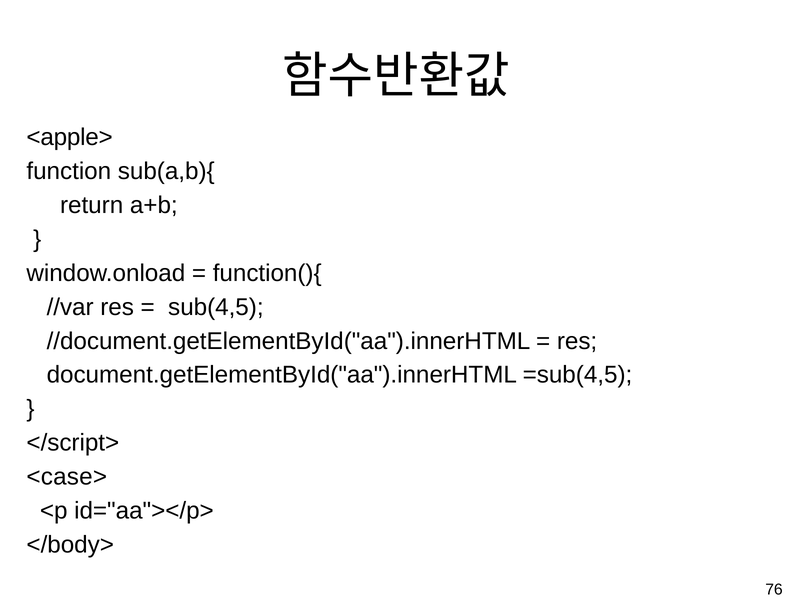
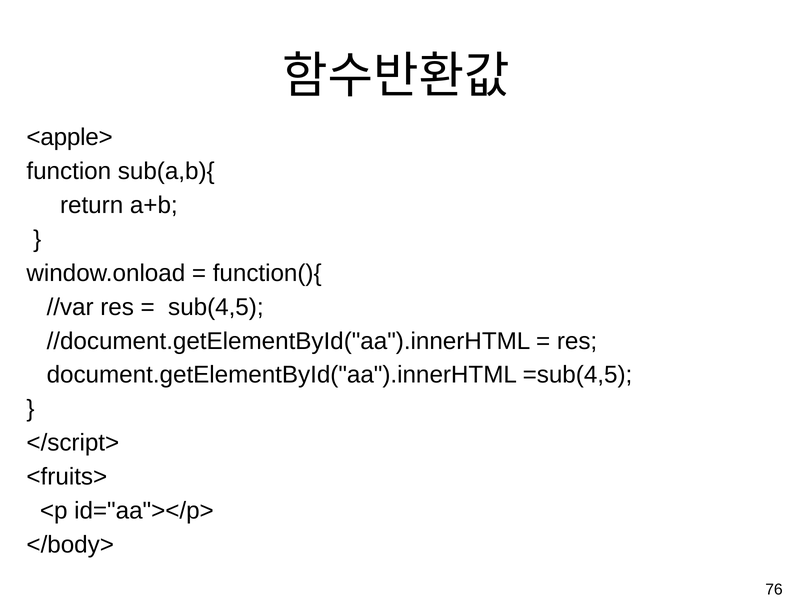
<case>: <case> -> <fruits>
